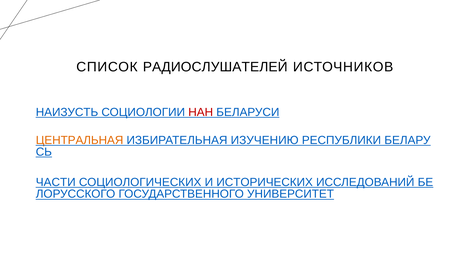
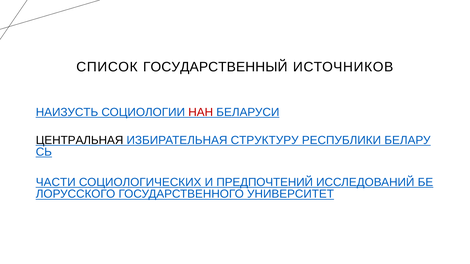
РАДИОСЛУШАТЕЛЕЙ: РАДИОСЛУШАТЕЛЕЙ -> ГОСУДАРСТВЕННЫЙ
ЦЕНТРАЛЬНАЯ colour: orange -> black
ИЗУЧЕНИЮ: ИЗУЧЕНИЮ -> СТРУКТУРУ
ИСТОРИЧЕСКИХ: ИСТОРИЧЕСКИХ -> ПРЕДПОЧТЕНИЙ
